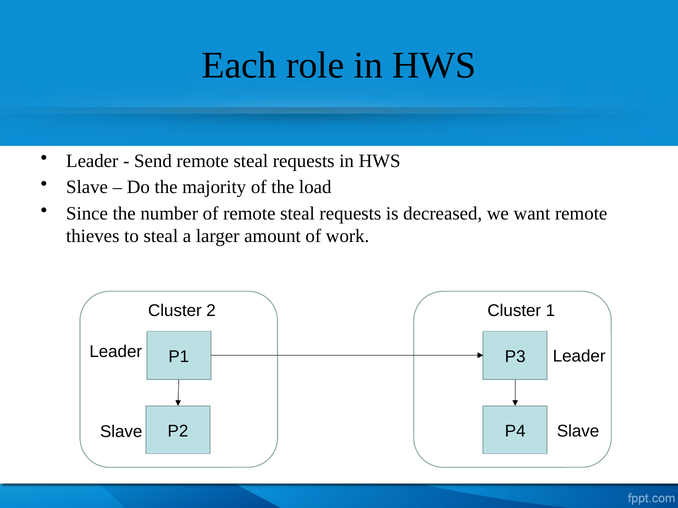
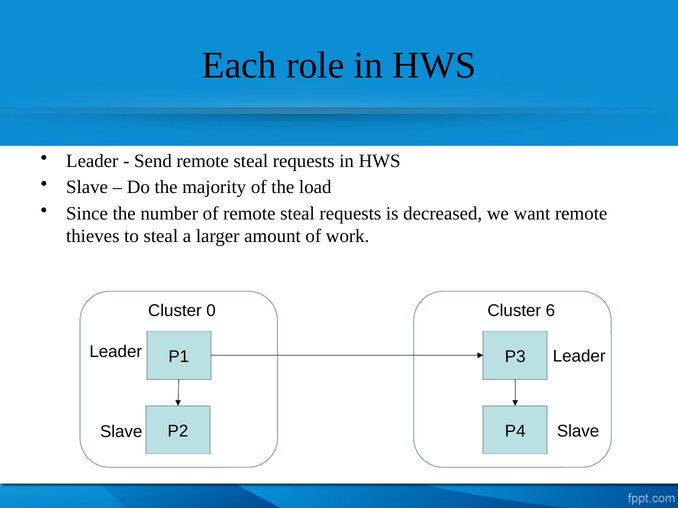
2: 2 -> 0
1: 1 -> 6
